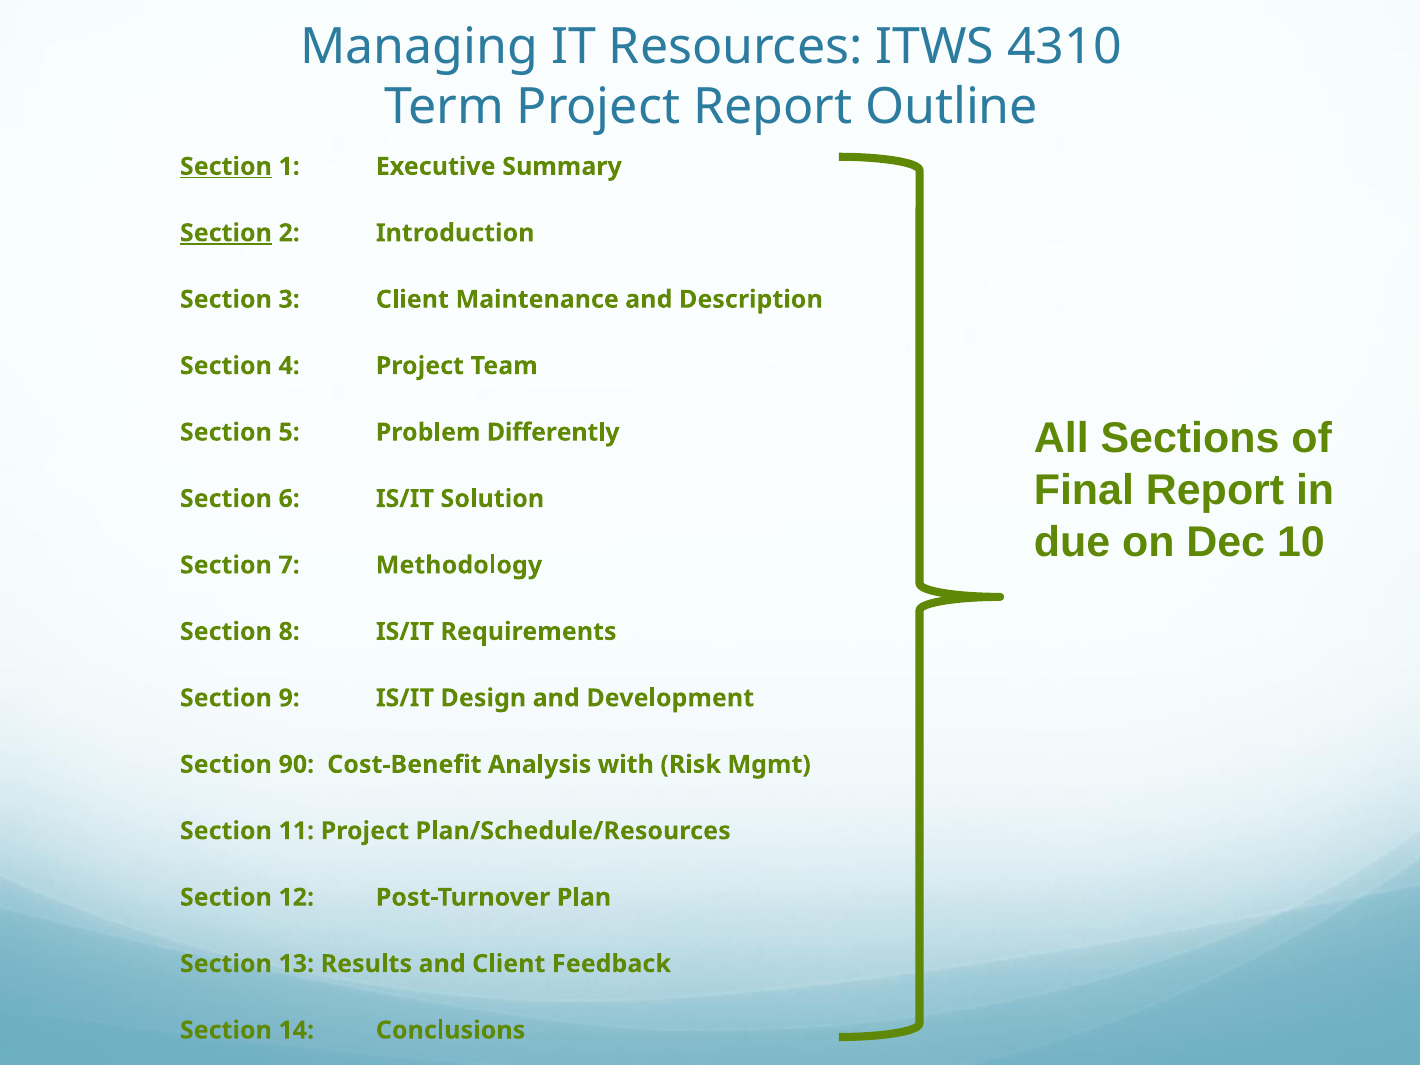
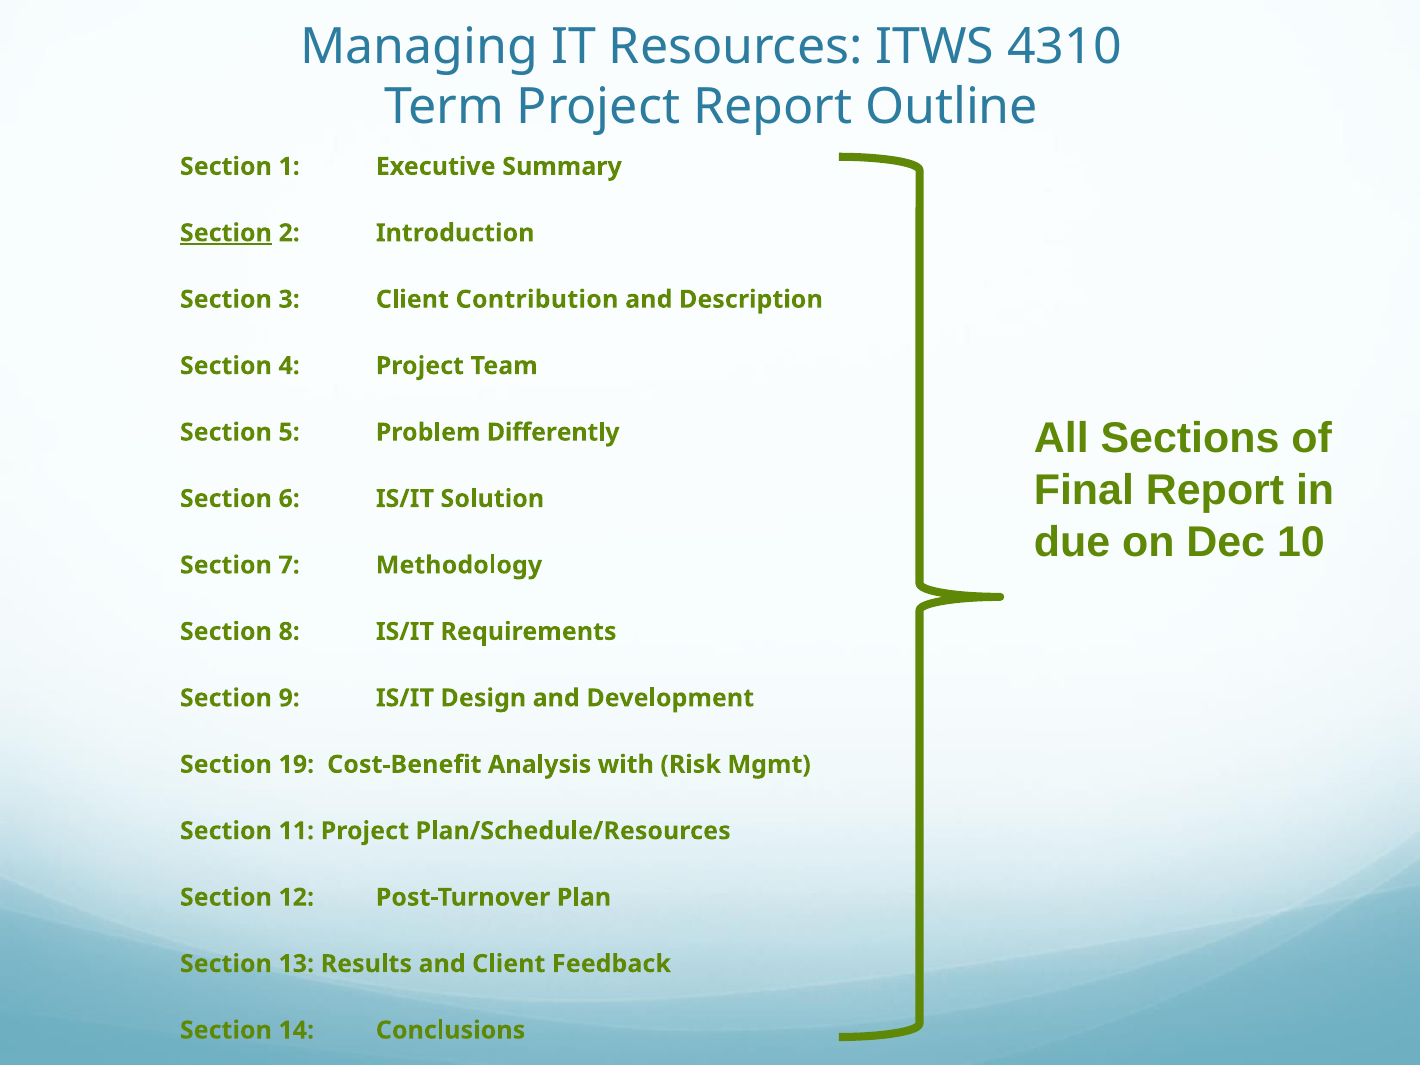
Section at (226, 167) underline: present -> none
Maintenance: Maintenance -> Contribution
90: 90 -> 19
